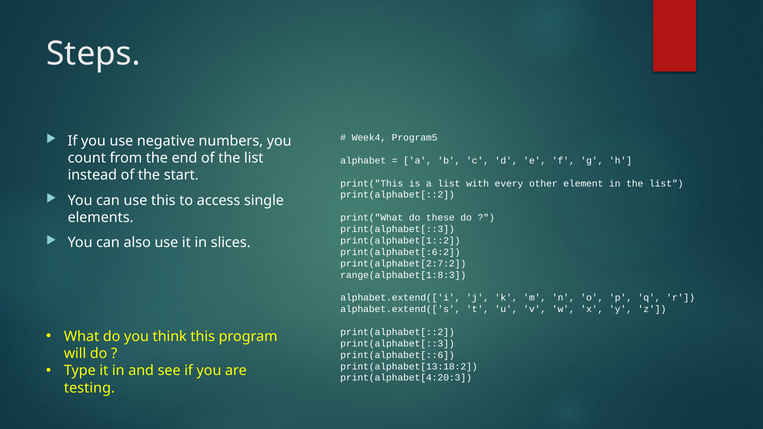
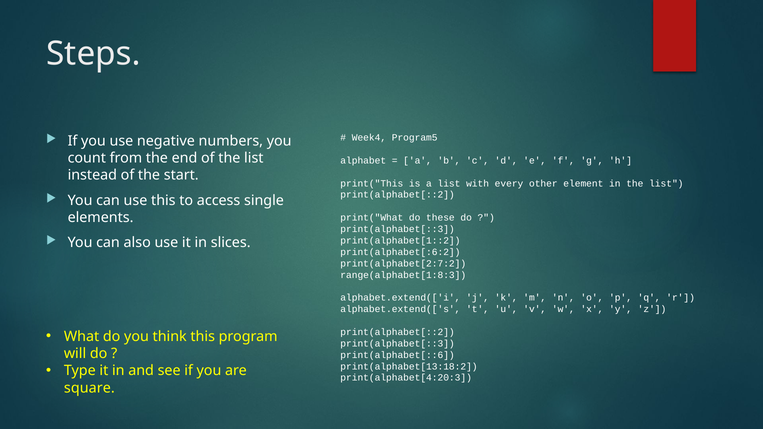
testing: testing -> square
